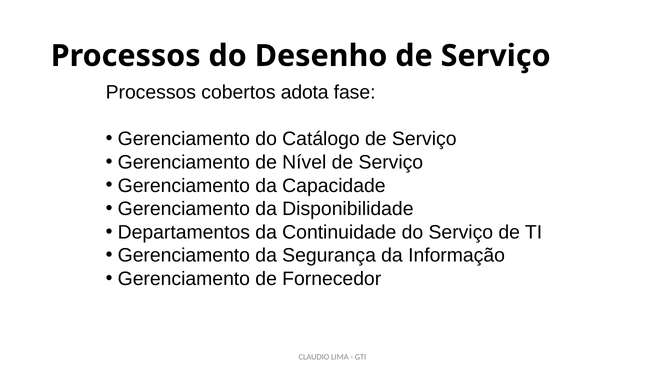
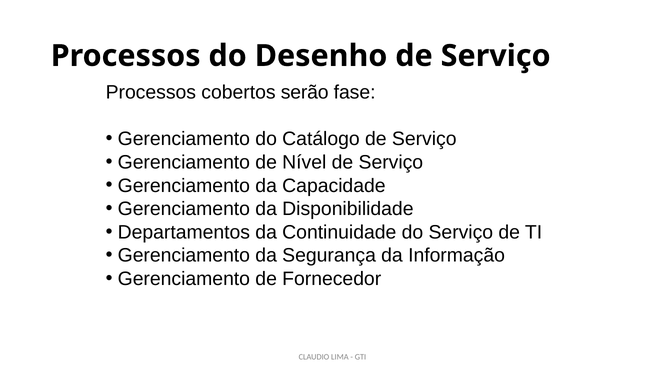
adota: adota -> serão
